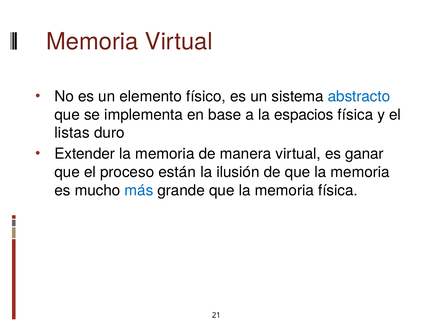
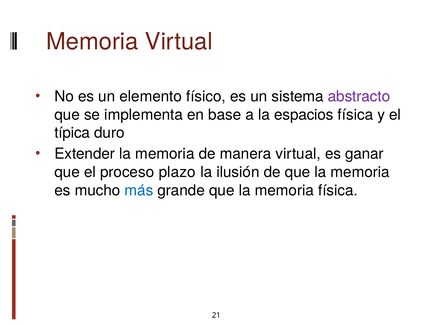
abstracto colour: blue -> purple
listas: listas -> típica
están: están -> plazo
